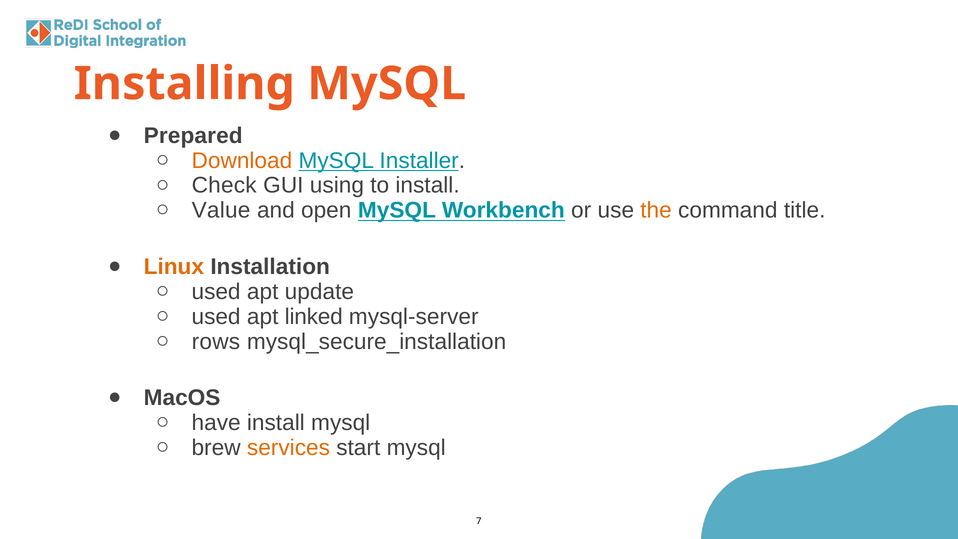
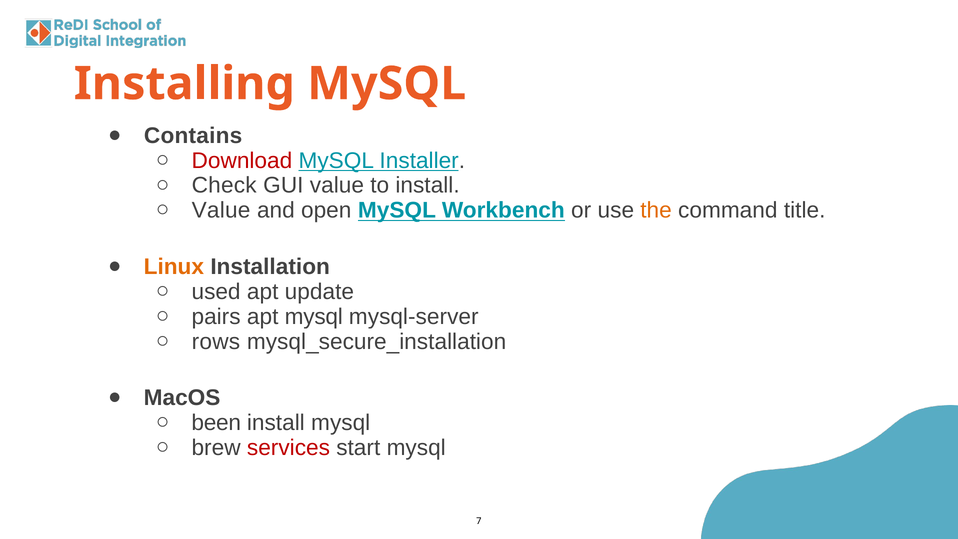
Prepared: Prepared -> Contains
Download colour: orange -> red
GUI using: using -> value
used at (216, 317): used -> pairs
apt linked: linked -> mysql
have: have -> been
services colour: orange -> red
